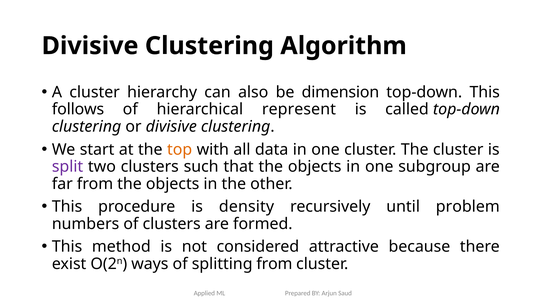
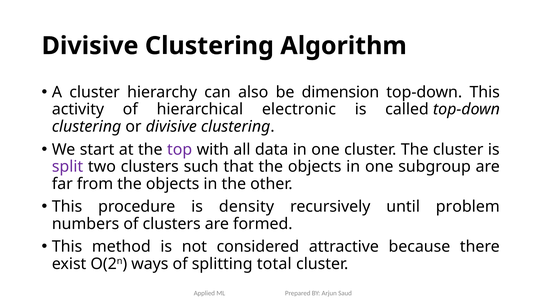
follows: follows -> activity
represent: represent -> electronic
top colour: orange -> purple
splitting from: from -> total
